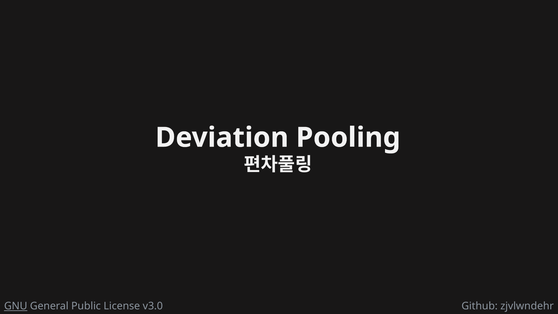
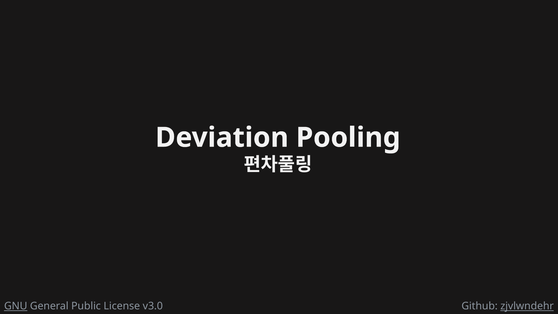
zjvlwndehr underline: none -> present
